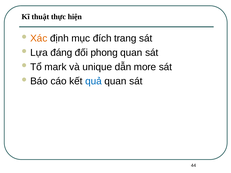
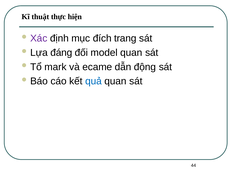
Xác colour: orange -> purple
phong: phong -> model
unique: unique -> ecame
more: more -> động
